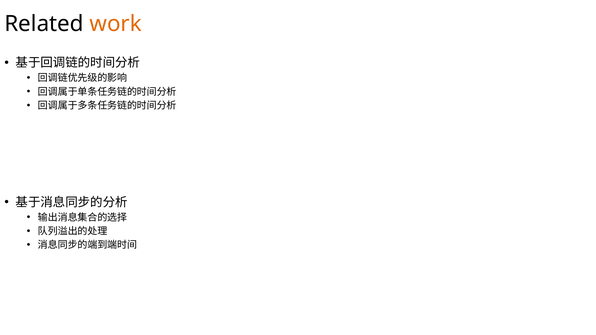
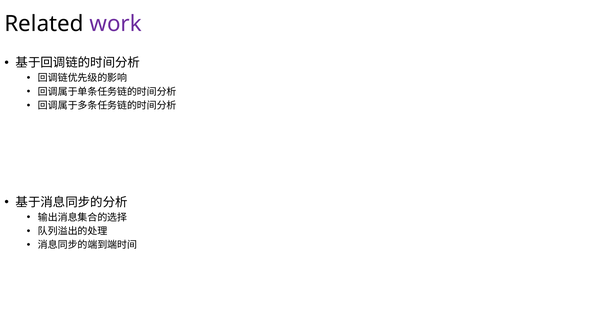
work colour: orange -> purple
